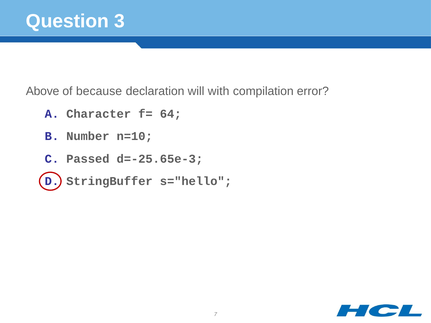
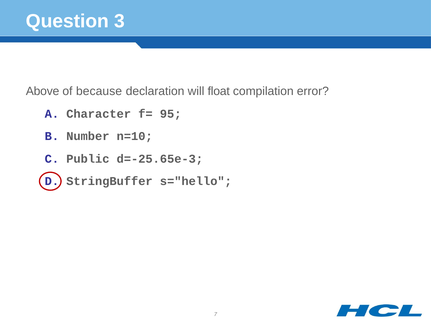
with: with -> float
64: 64 -> 95
Passed: Passed -> Public
